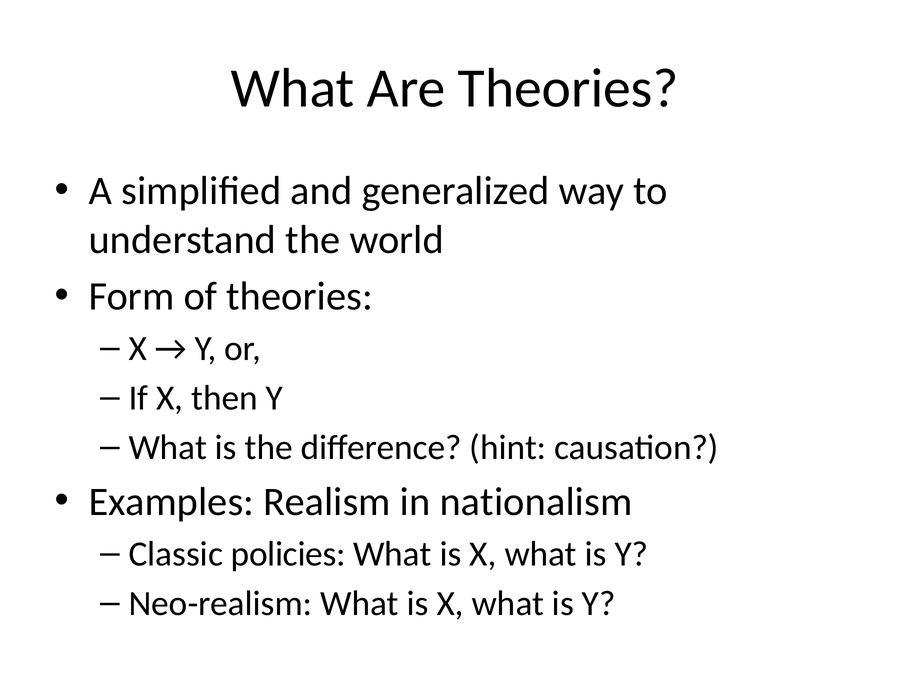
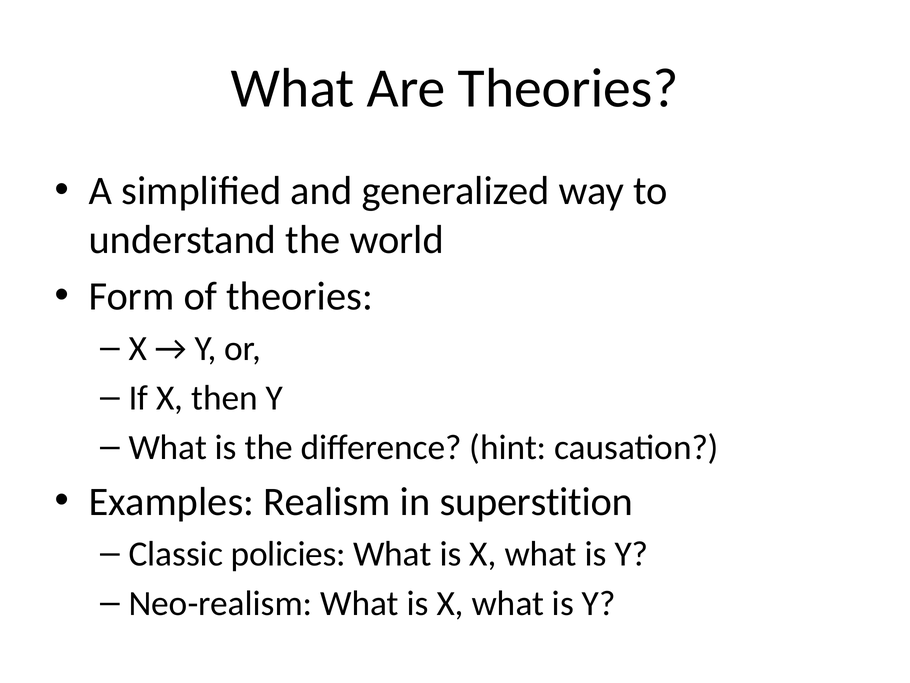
nationalism: nationalism -> superstition
